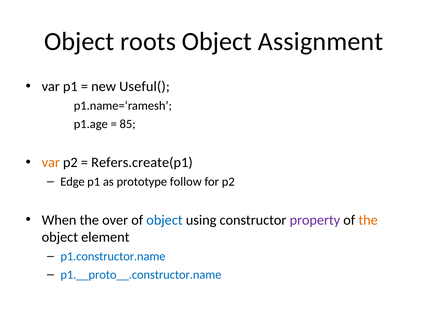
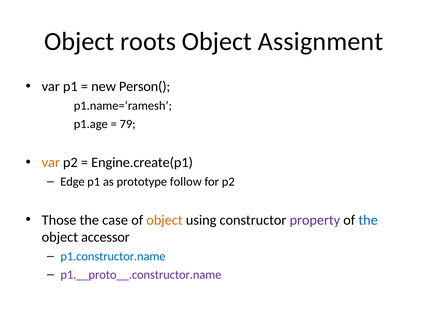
Useful(: Useful( -> Person(
85: 85 -> 79
Refers.create(p1: Refers.create(p1 -> Engine.create(p1
When: When -> Those
over: over -> case
object at (164, 220) colour: blue -> orange
the at (368, 220) colour: orange -> blue
element: element -> accessor
p1.__proto__.constructor.name colour: blue -> purple
